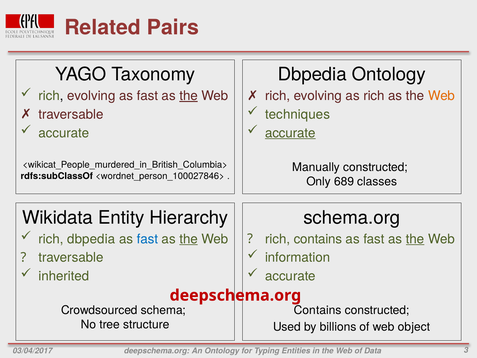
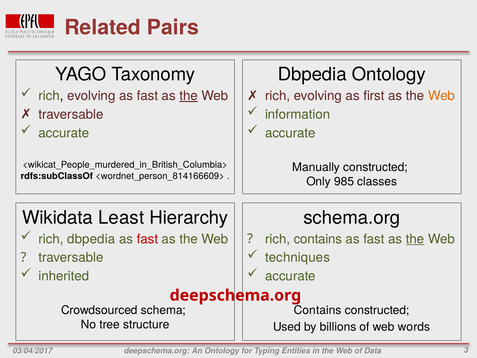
as rich: rich -> first
techniques: techniques -> information
accurate at (290, 133) underline: present -> none
<wordnet_person_100027846>: <wordnet_person_100027846> -> <wordnet_person_814166609>
689: 689 -> 985
Entity: Entity -> Least
fast at (147, 239) colour: blue -> red
the at (189, 239) underline: present -> none
information: information -> techniques
object: object -> words
